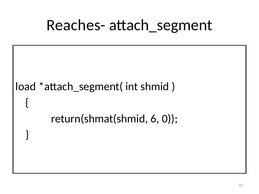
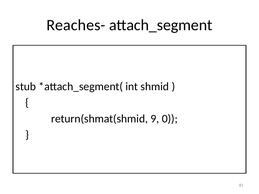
load: load -> stub
6: 6 -> 9
